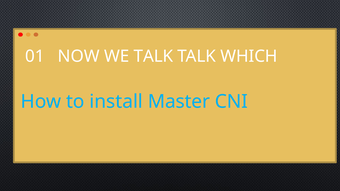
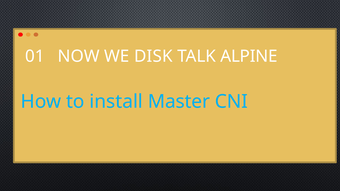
WE TALK: TALK -> DISK
WHICH: WHICH -> ALPINE
